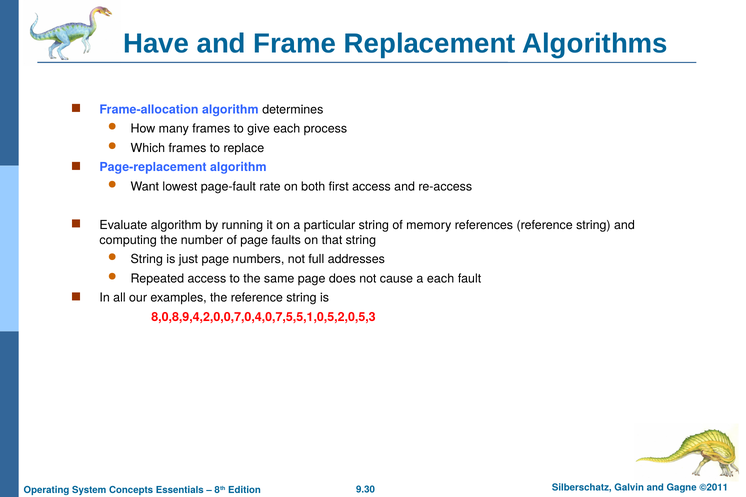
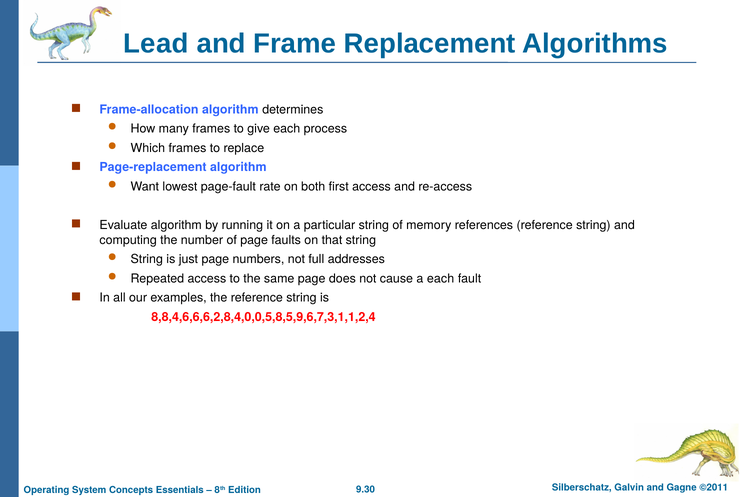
Have: Have -> Lead
8,0,8,9,4,2,0,0,7,0,4,0,7,5,5,1,0,5,2,0,5,3: 8,0,8,9,4,2,0,0,7,0,4,0,7,5,5,1,0,5,2,0,5,3 -> 8,8,4,6,6,6,2,8,4,0,0,5,8,5,9,6,7,3,1,1,2,4
